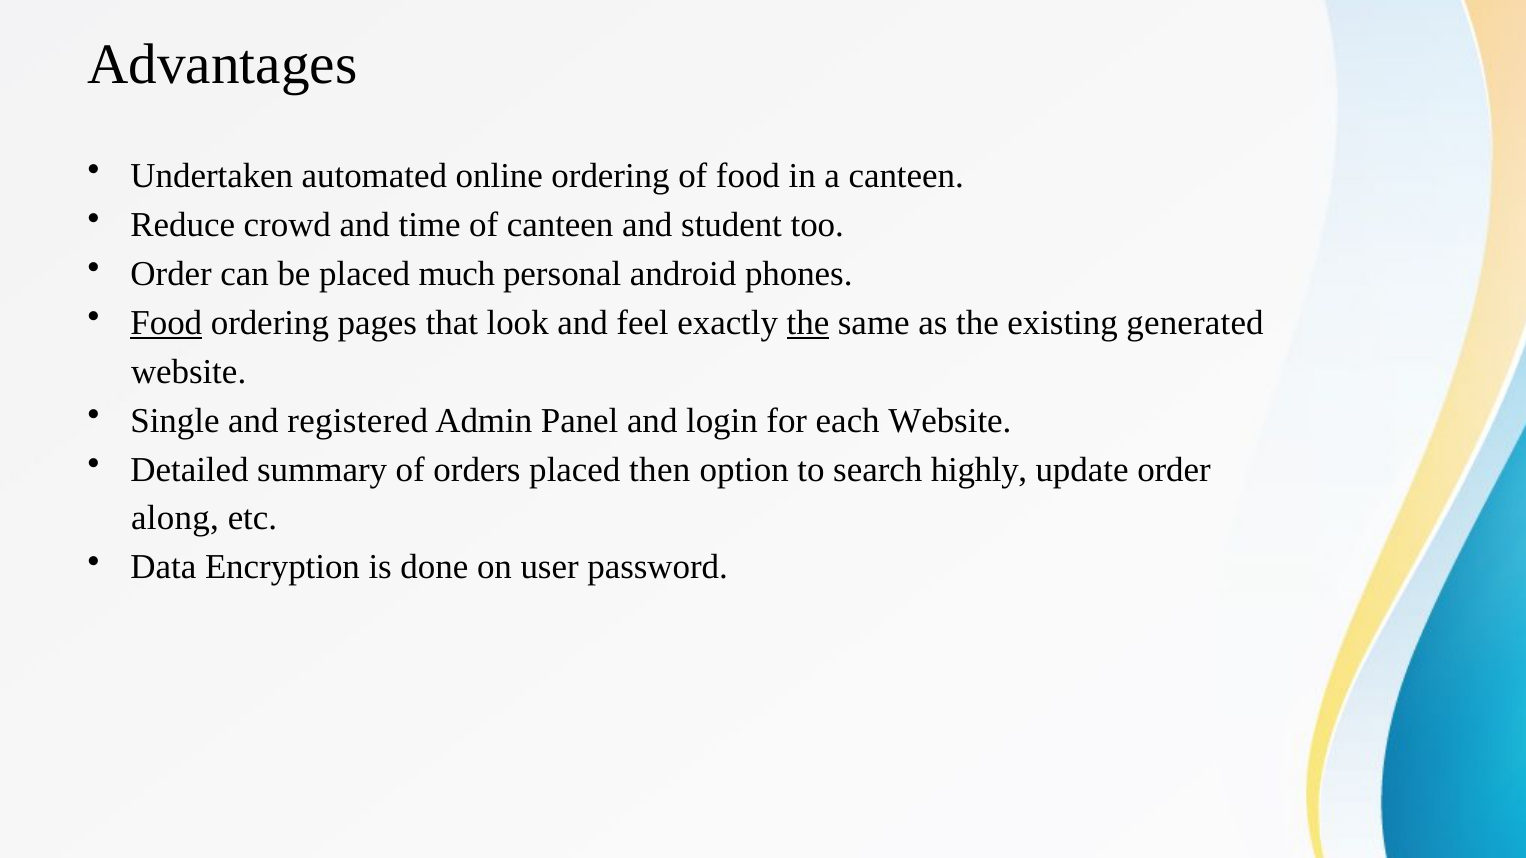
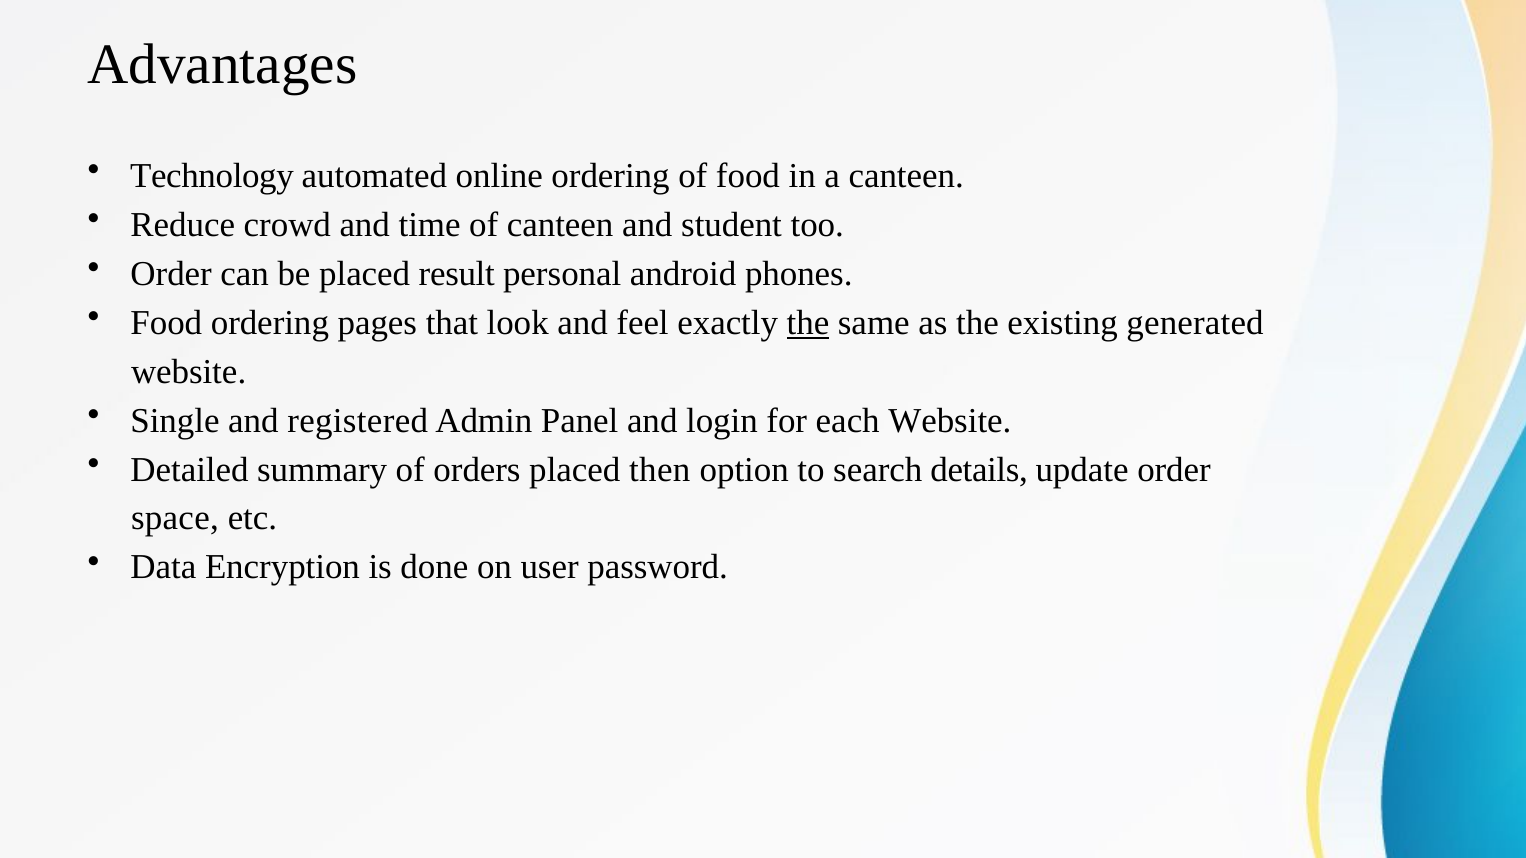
Undertaken: Undertaken -> Technology
much: much -> result
Food at (166, 323) underline: present -> none
highly: highly -> details
along: along -> space
